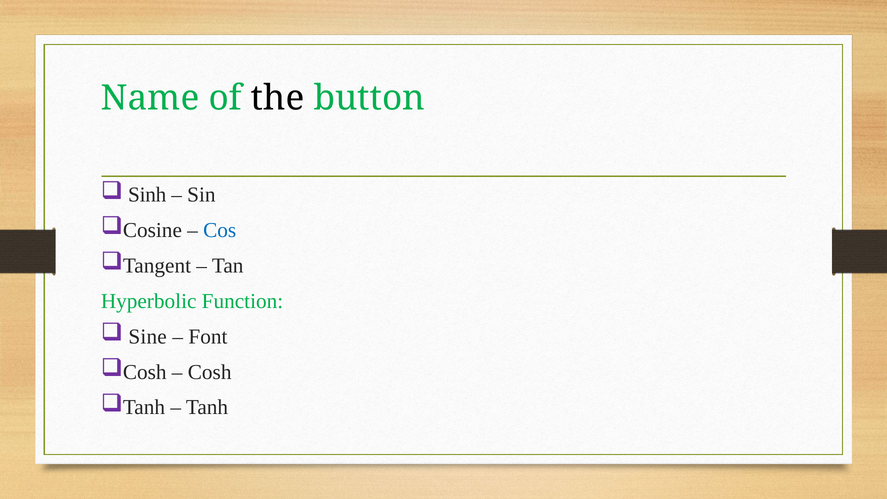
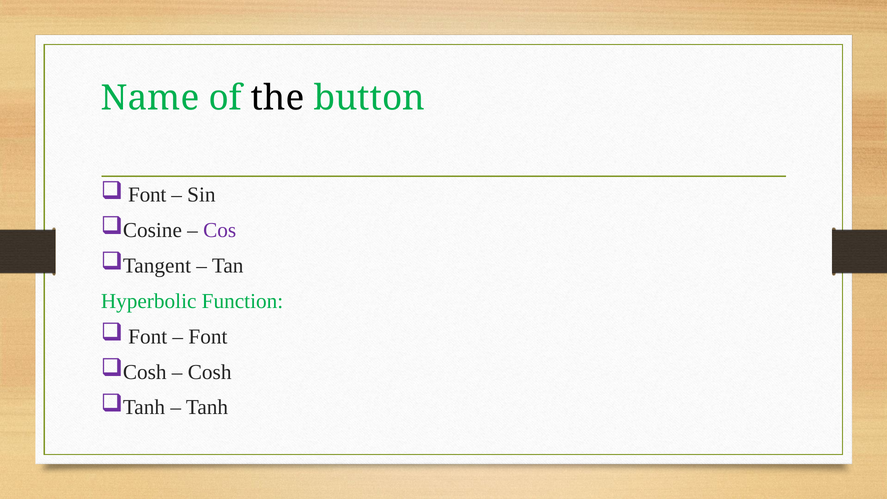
Sinh at (147, 195): Sinh -> Font
Cos colour: blue -> purple
Sine at (148, 336): Sine -> Font
